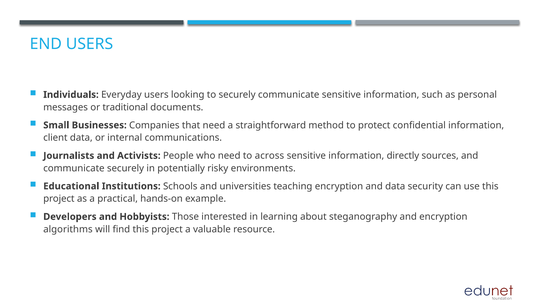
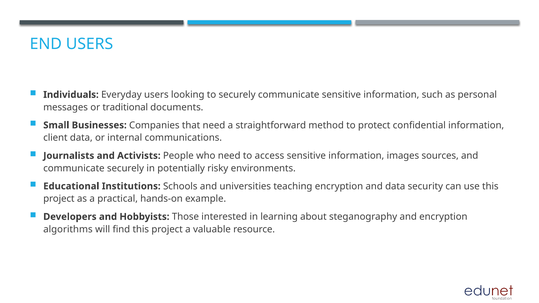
across: across -> access
directly: directly -> images
